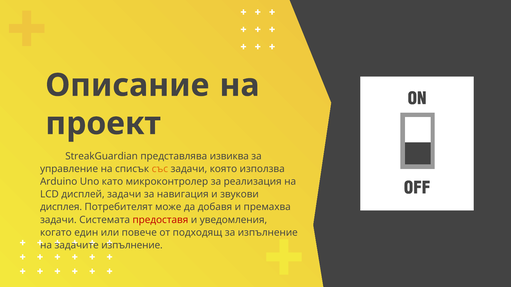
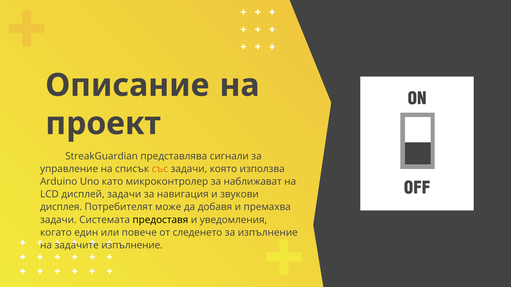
извиква: извиква -> сигнали
реализация: реализация -> наближават
предоставя colour: red -> black
подходящ: подходящ -> следенето
